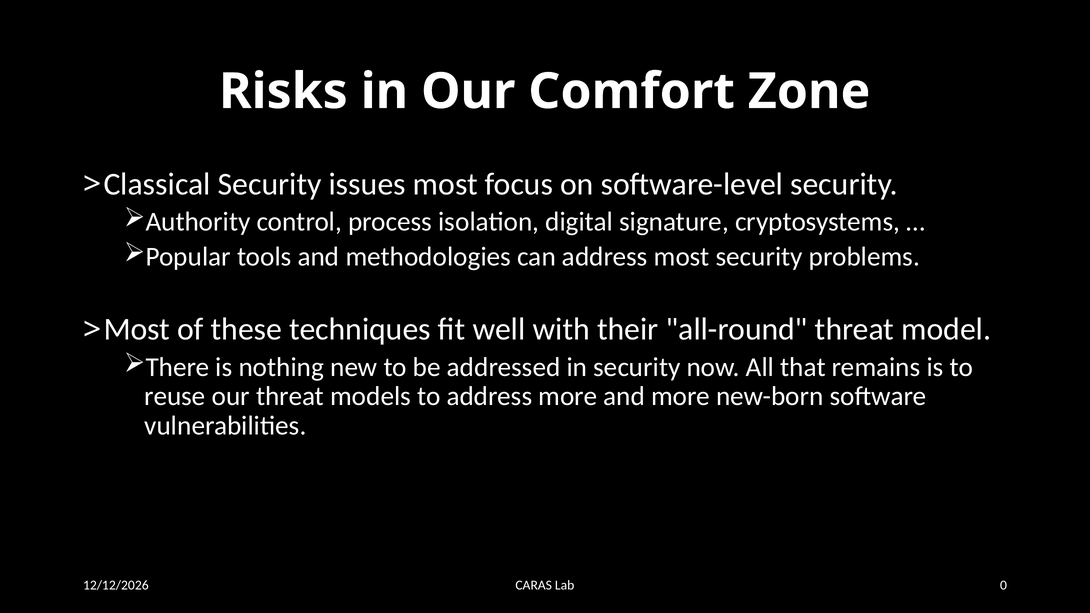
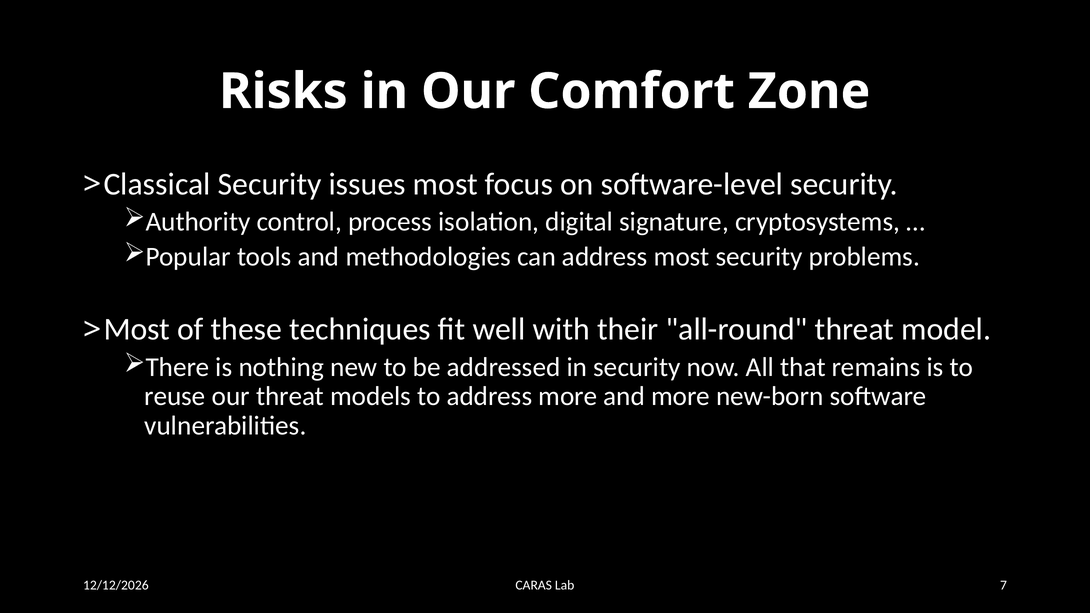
0: 0 -> 7
